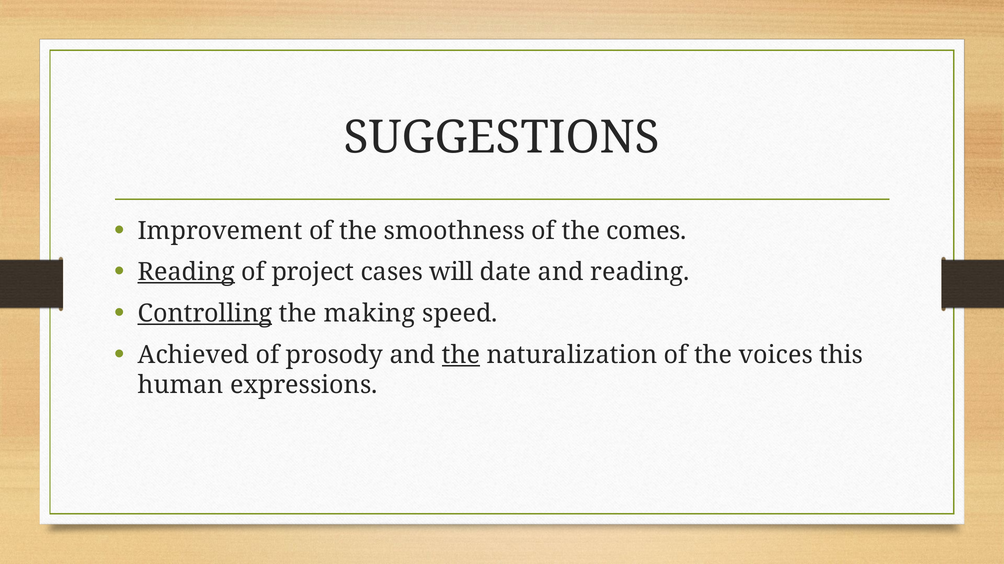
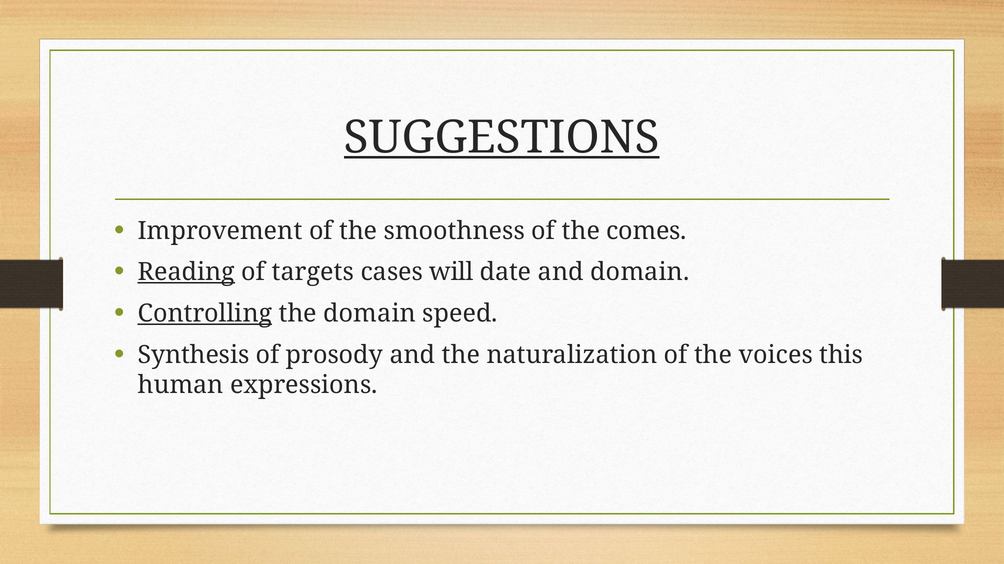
SUGGESTIONS underline: none -> present
project: project -> targets
and reading: reading -> domain
the making: making -> domain
Achieved: Achieved -> Synthesis
the at (461, 355) underline: present -> none
